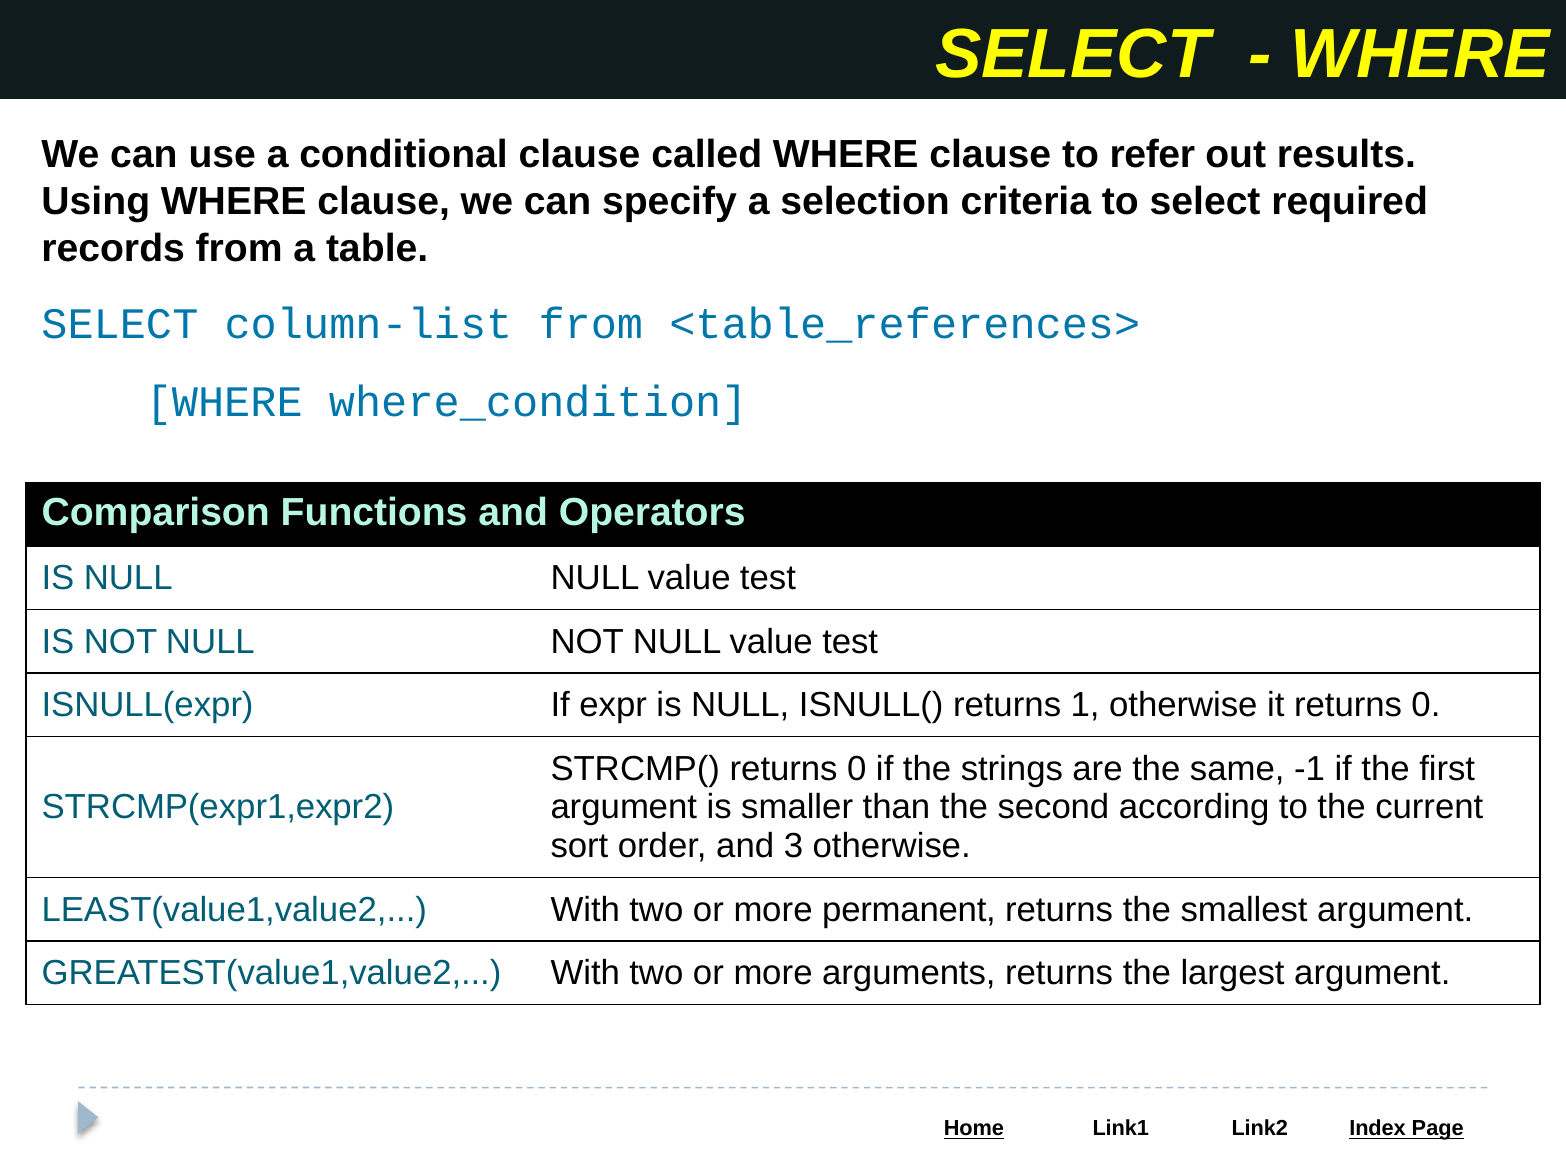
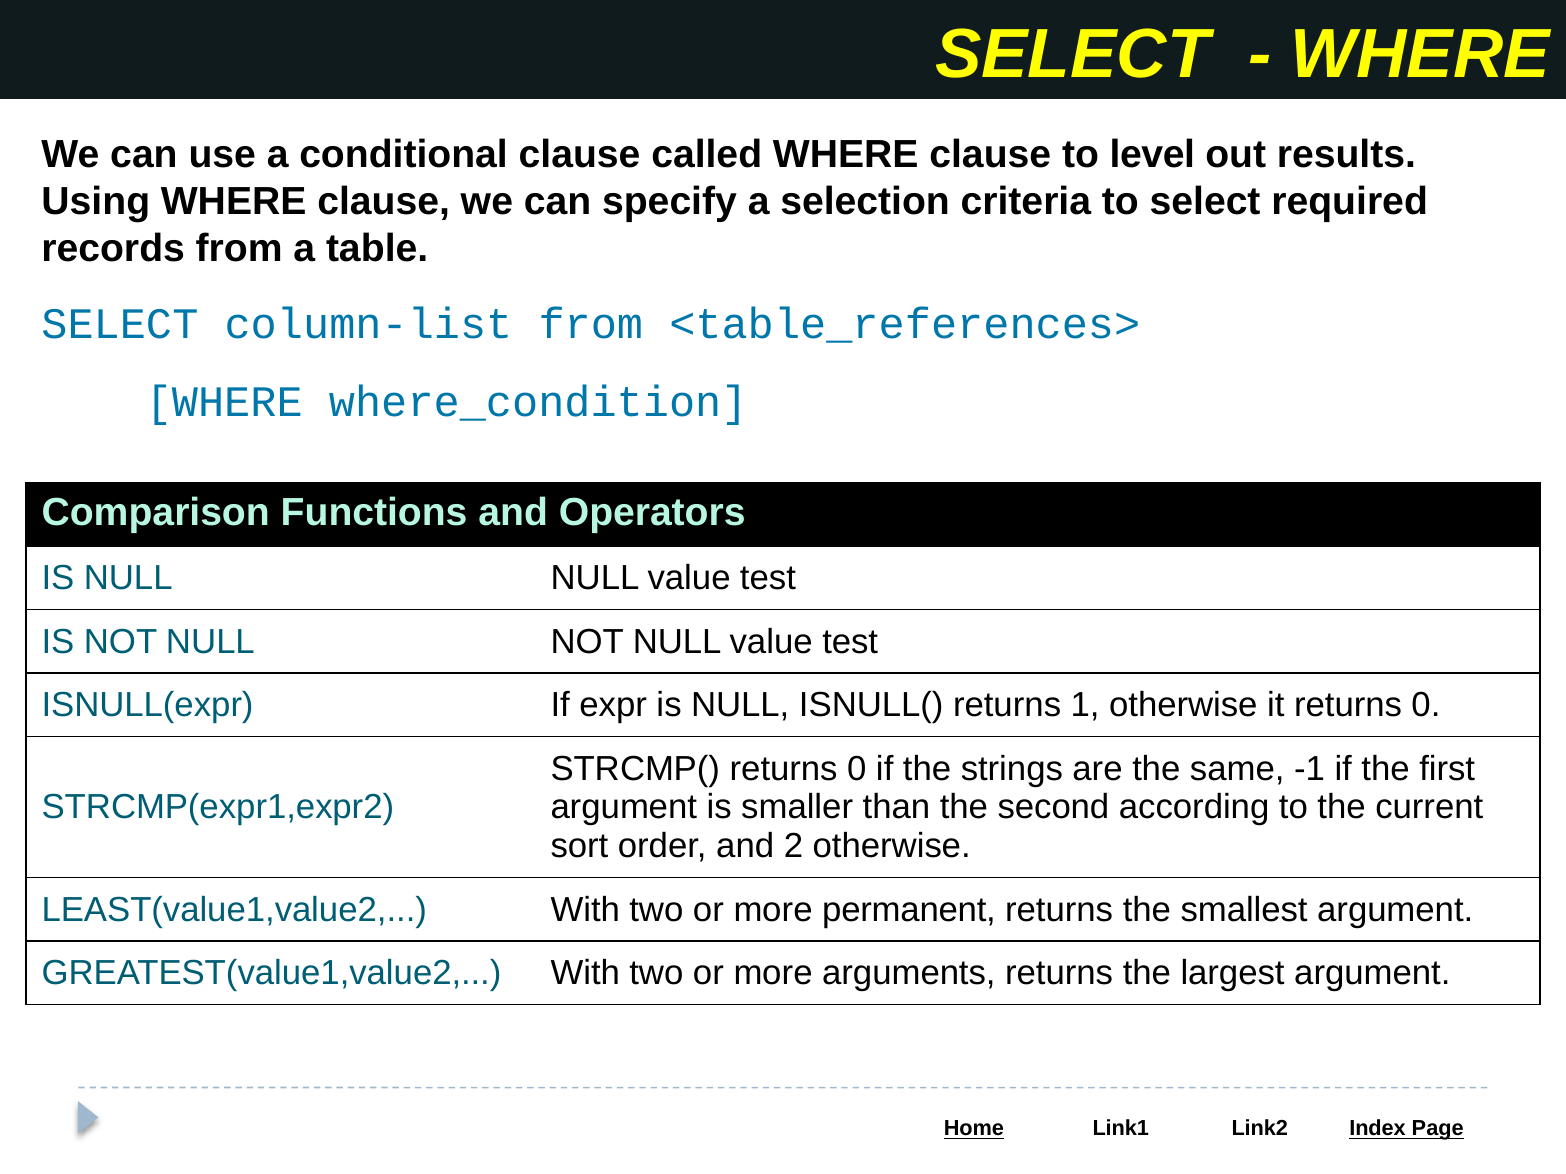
refer: refer -> level
3: 3 -> 2
